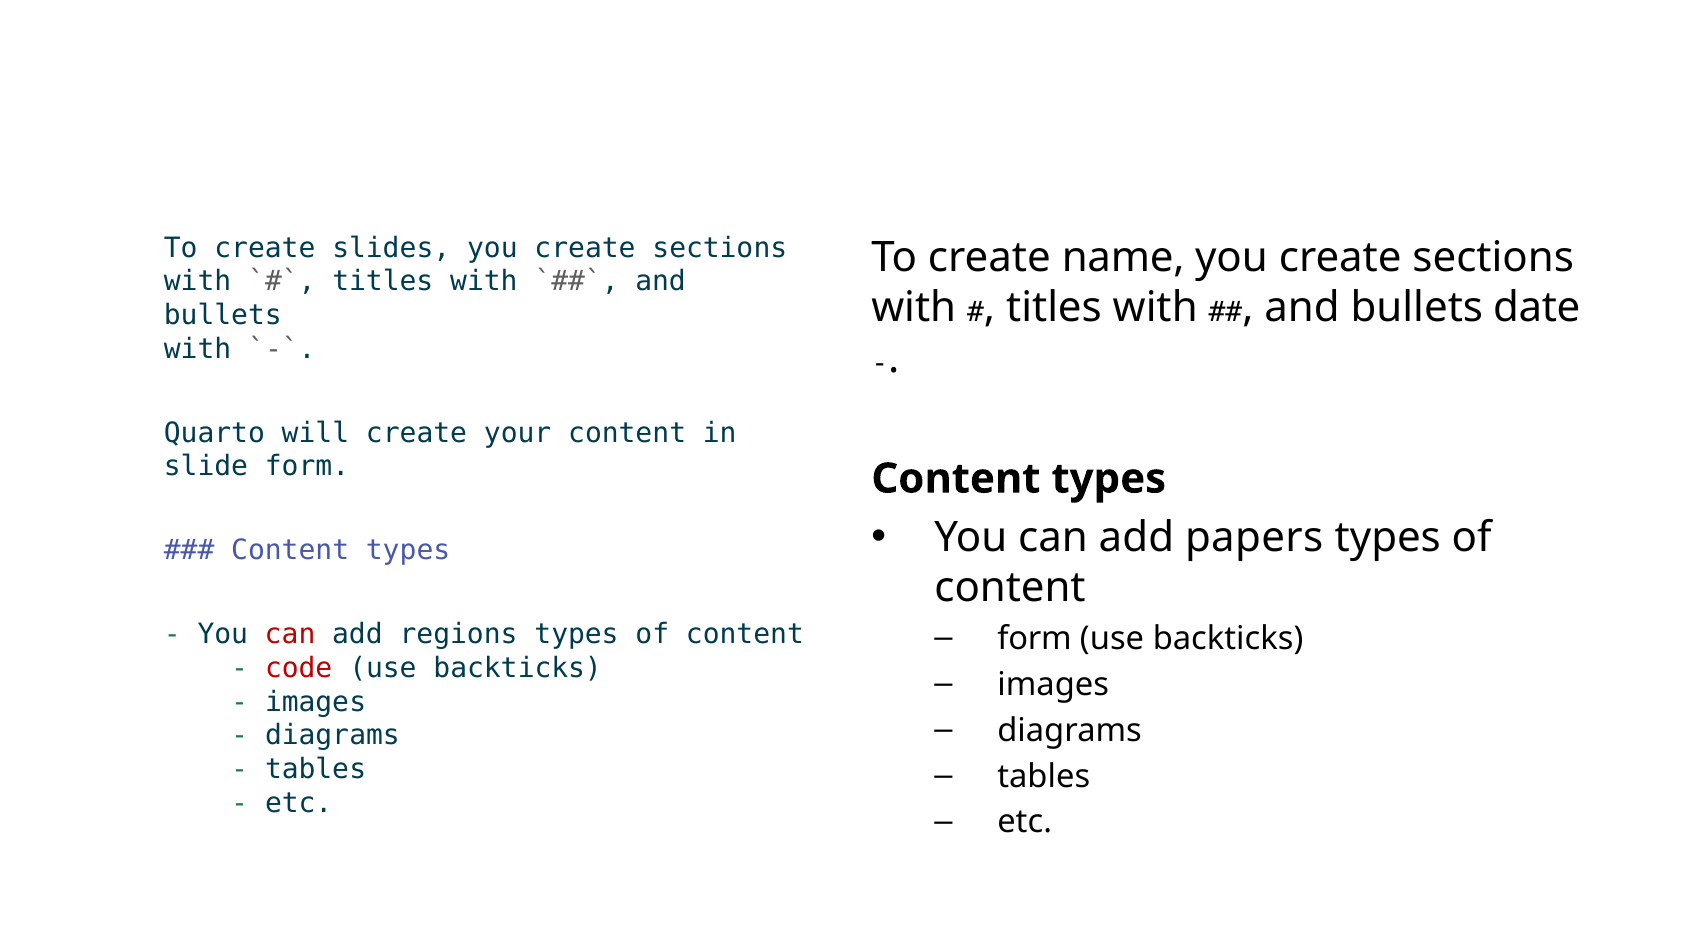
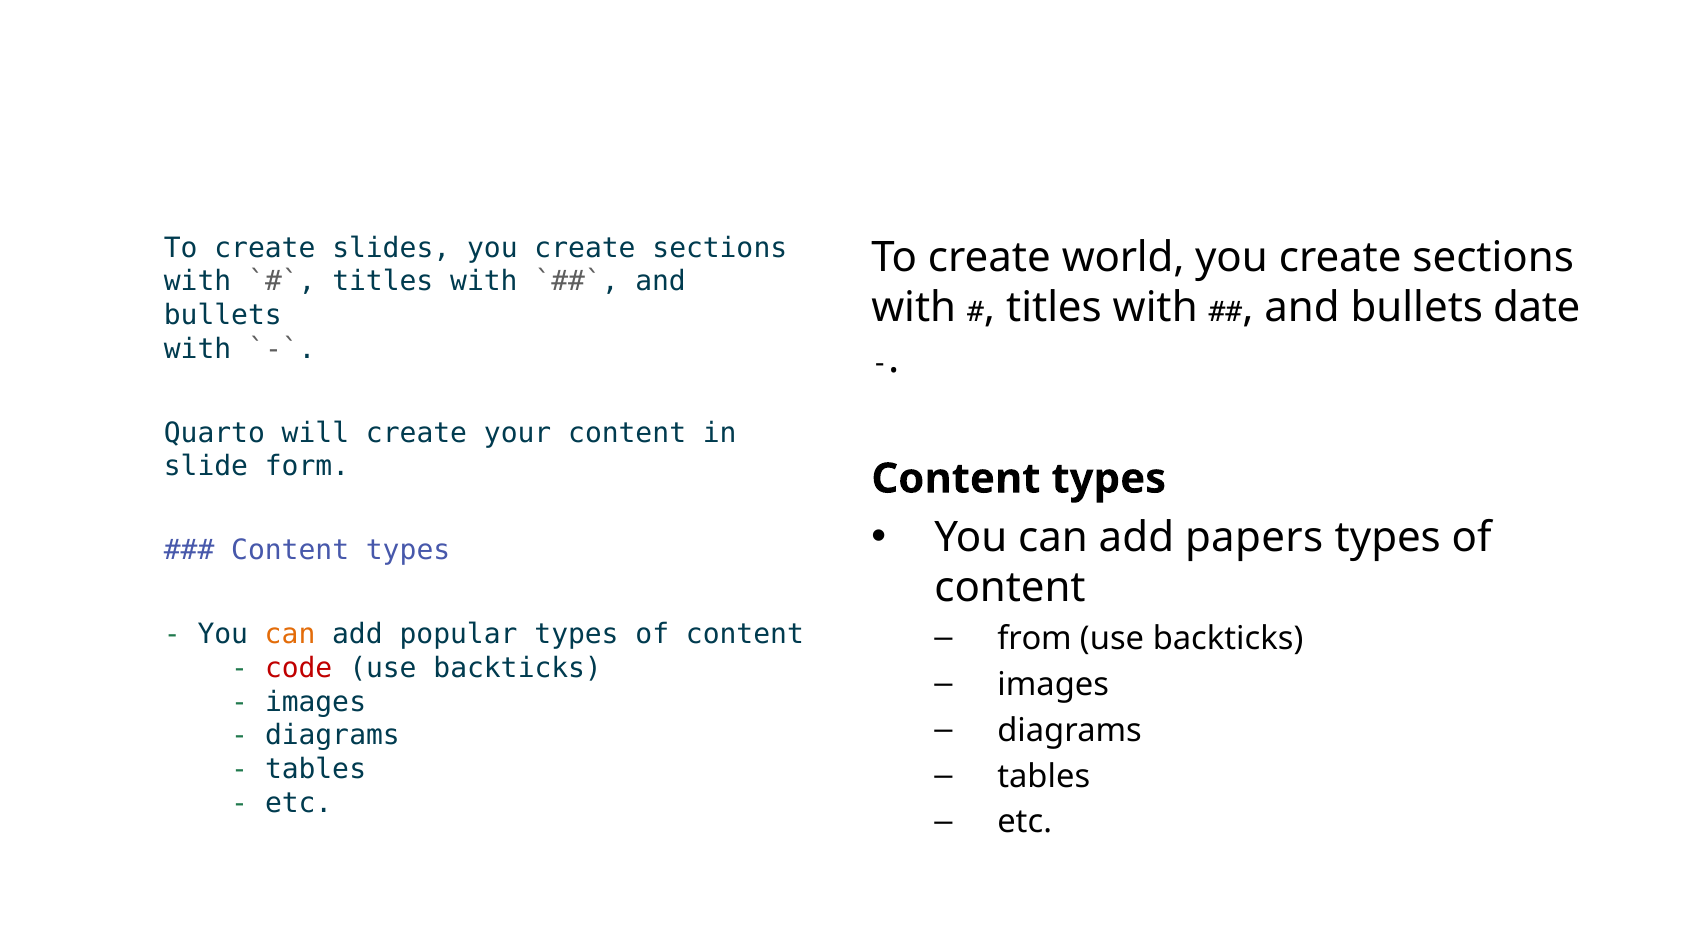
name: name -> world
form at (1035, 639): form -> from
can at (290, 634) colour: red -> orange
regions: regions -> popular
